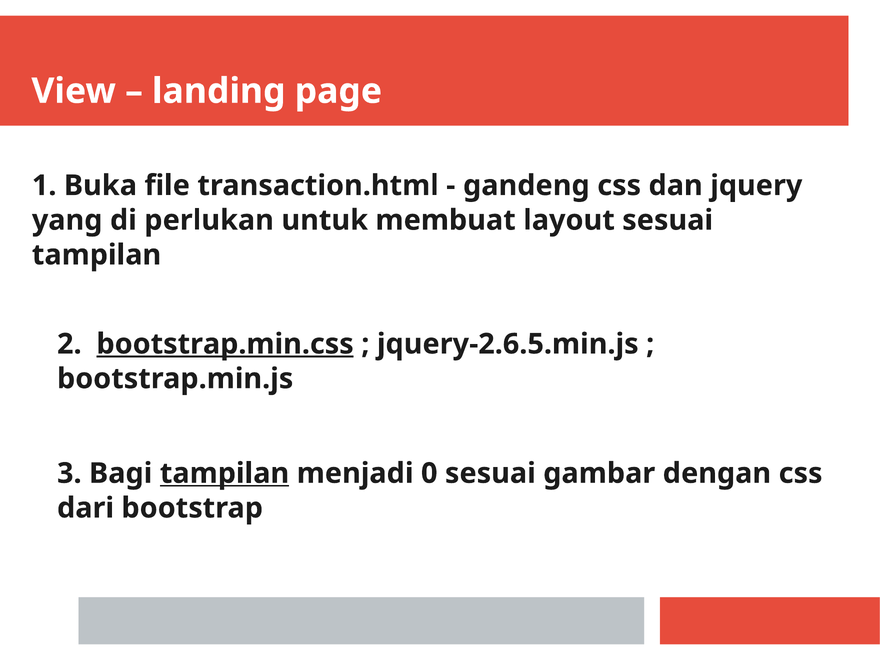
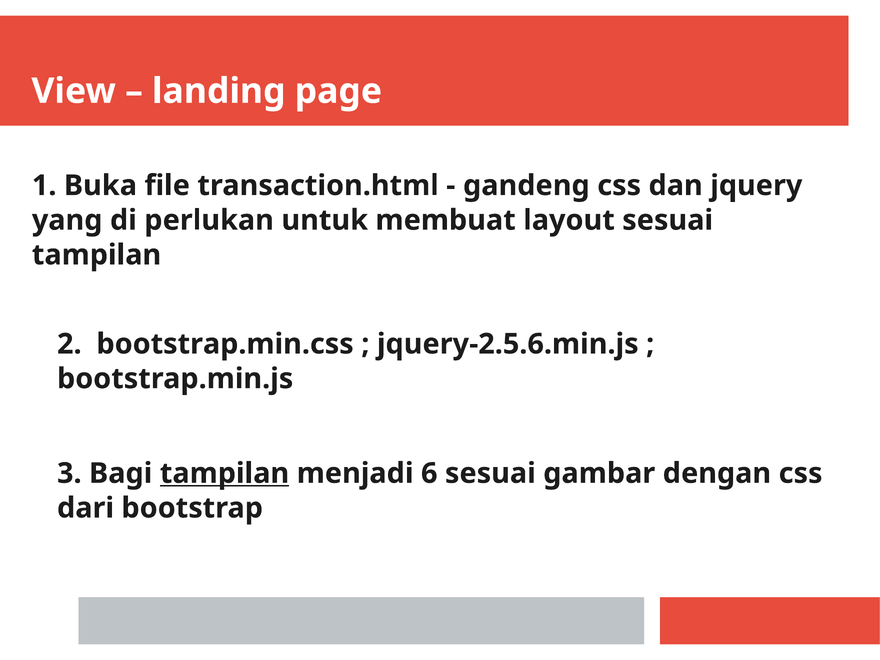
bootstrap.min.css underline: present -> none
jquery-2.6.5.min.js: jquery-2.6.5.min.js -> jquery-2.5.6.min.js
0: 0 -> 6
